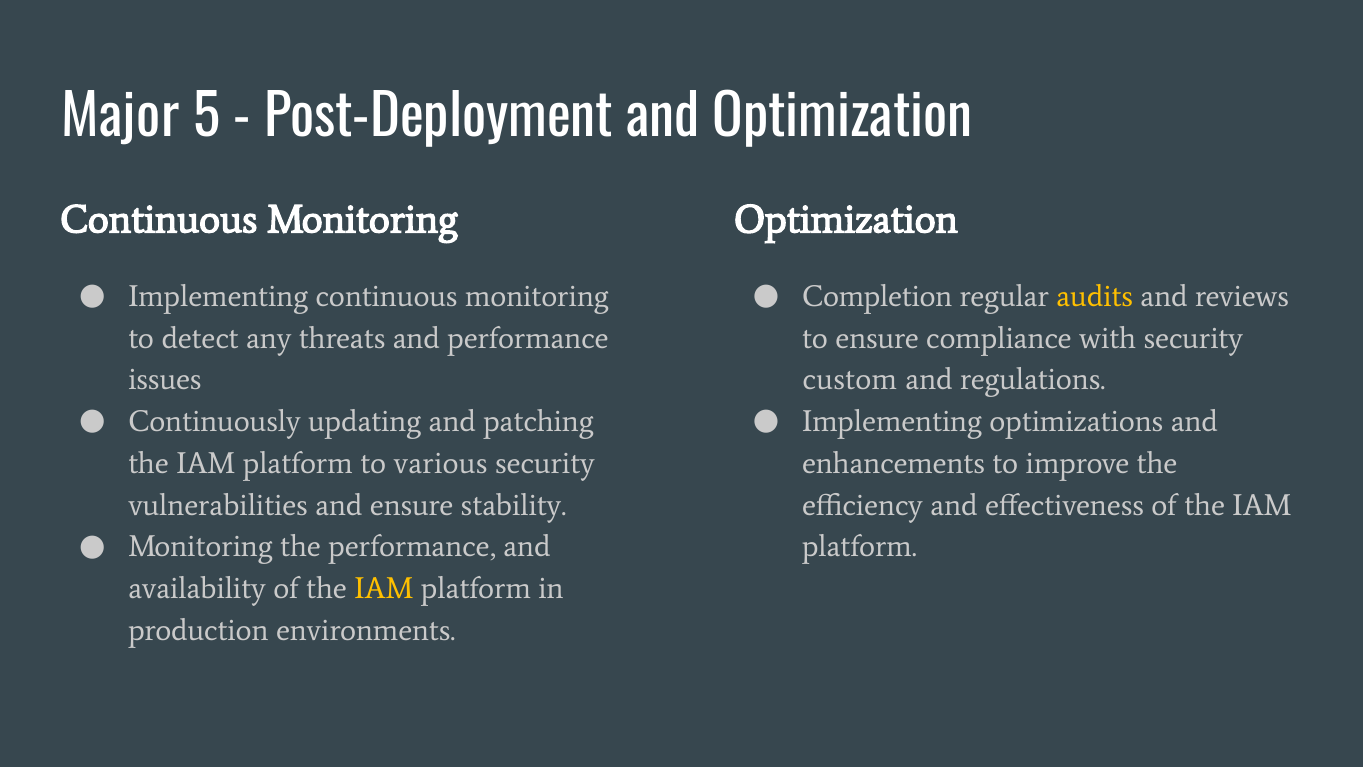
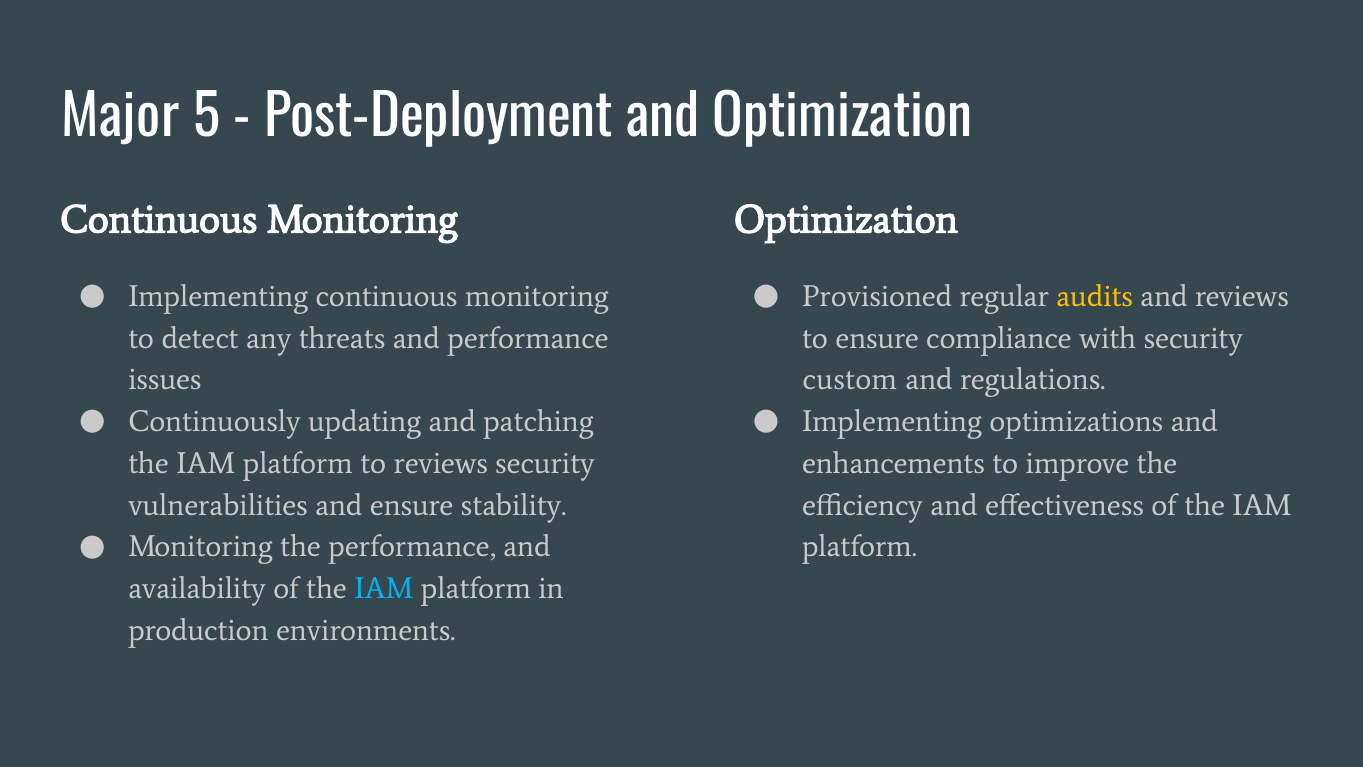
Completion: Completion -> Provisioned
to various: various -> reviews
IAM at (384, 588) colour: yellow -> light blue
